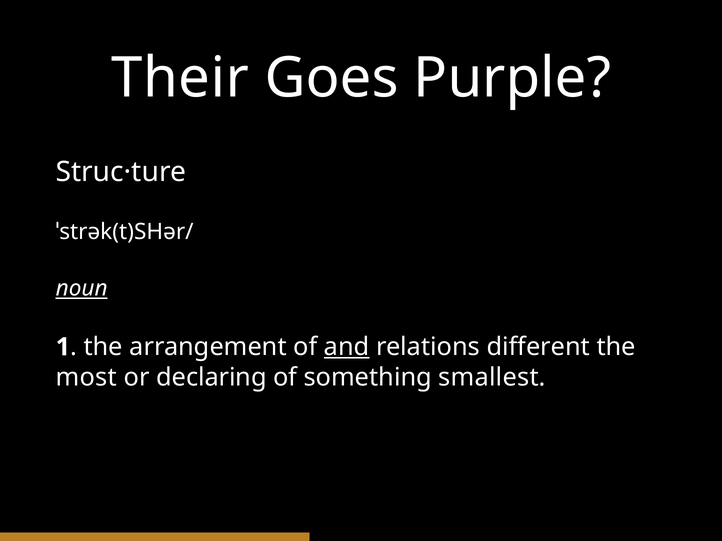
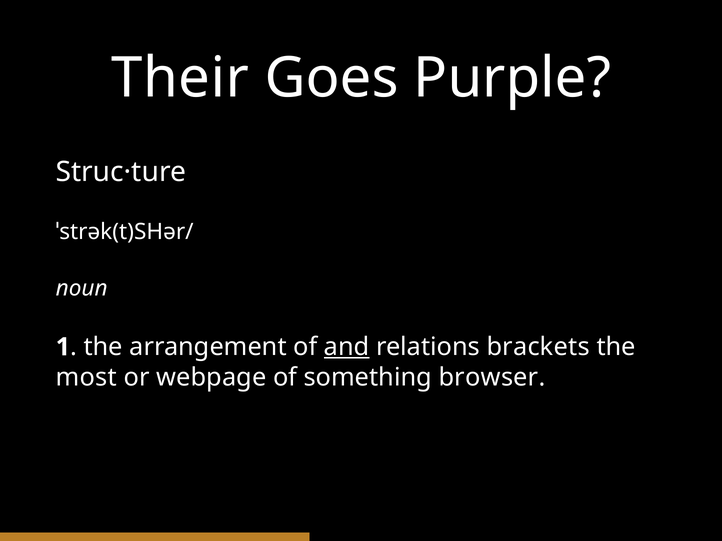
noun underline: present -> none
different: different -> brackets
declaring: declaring -> webpage
smallest: smallest -> browser
